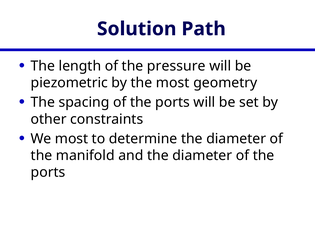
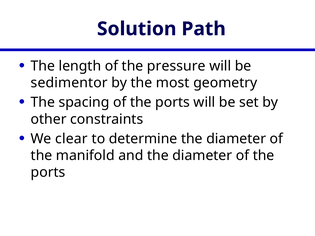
piezometric: piezometric -> sedimentor
We most: most -> clear
